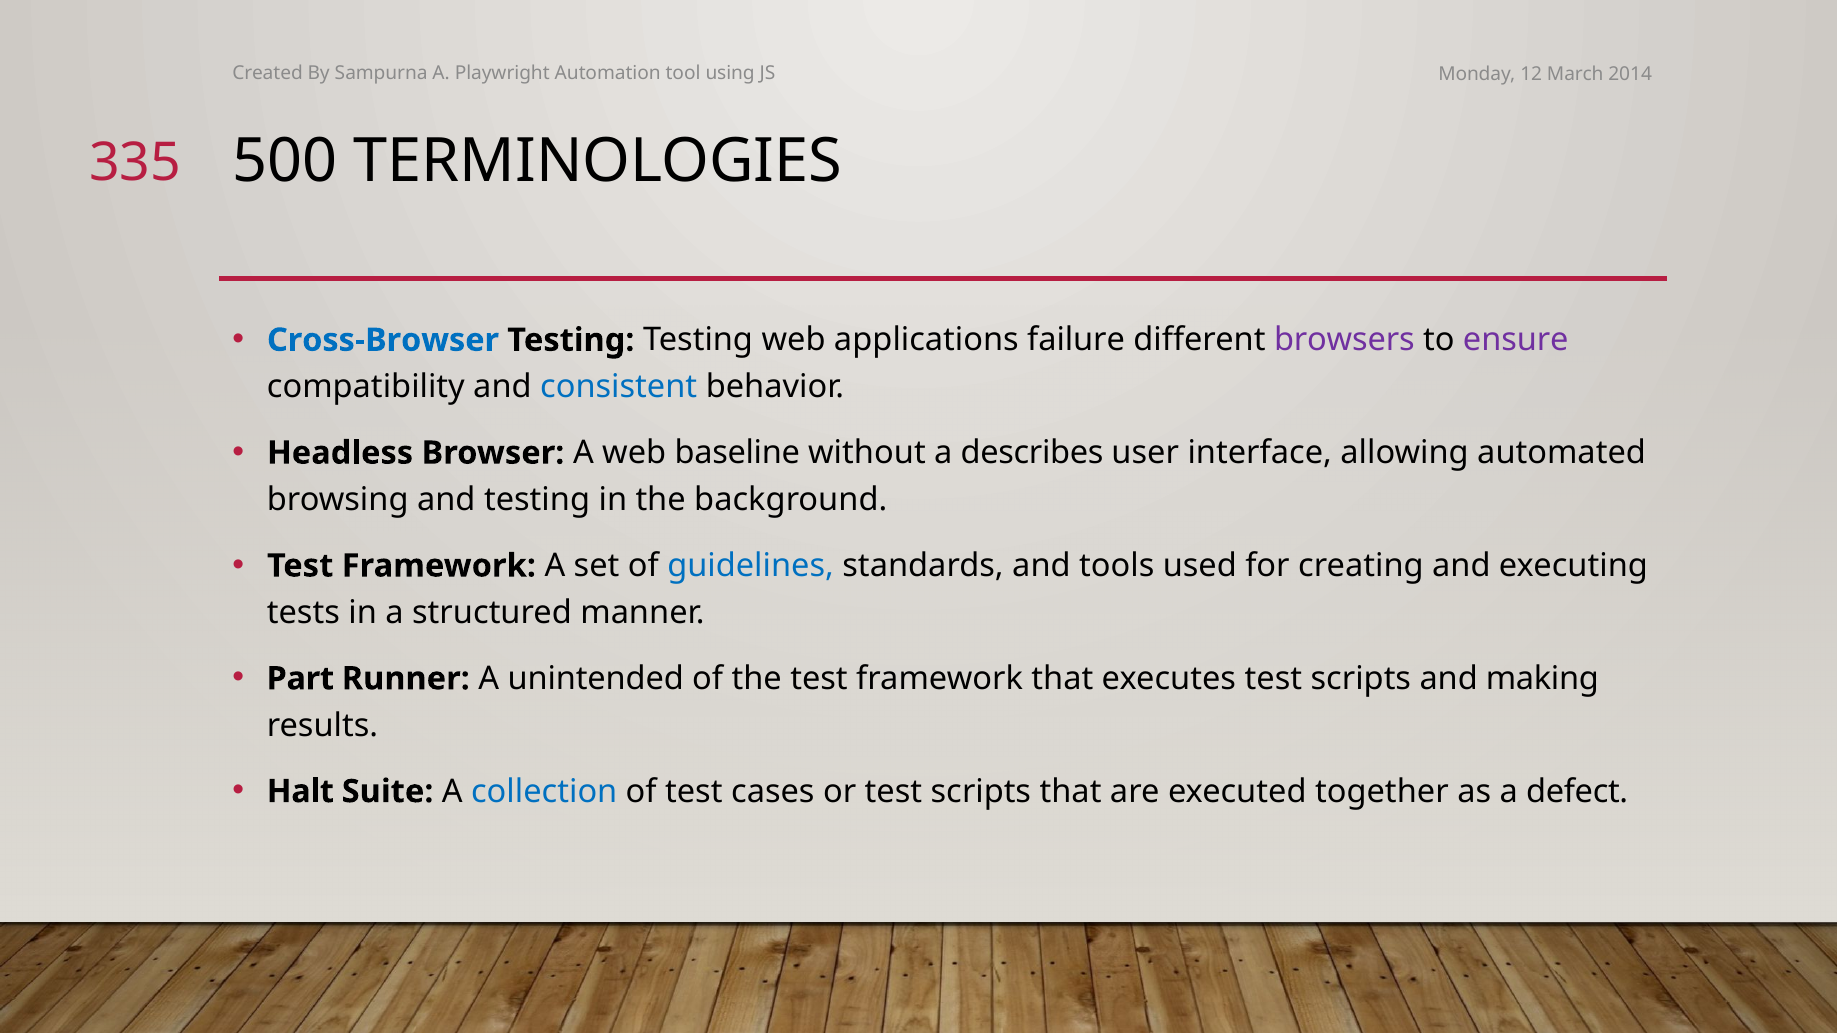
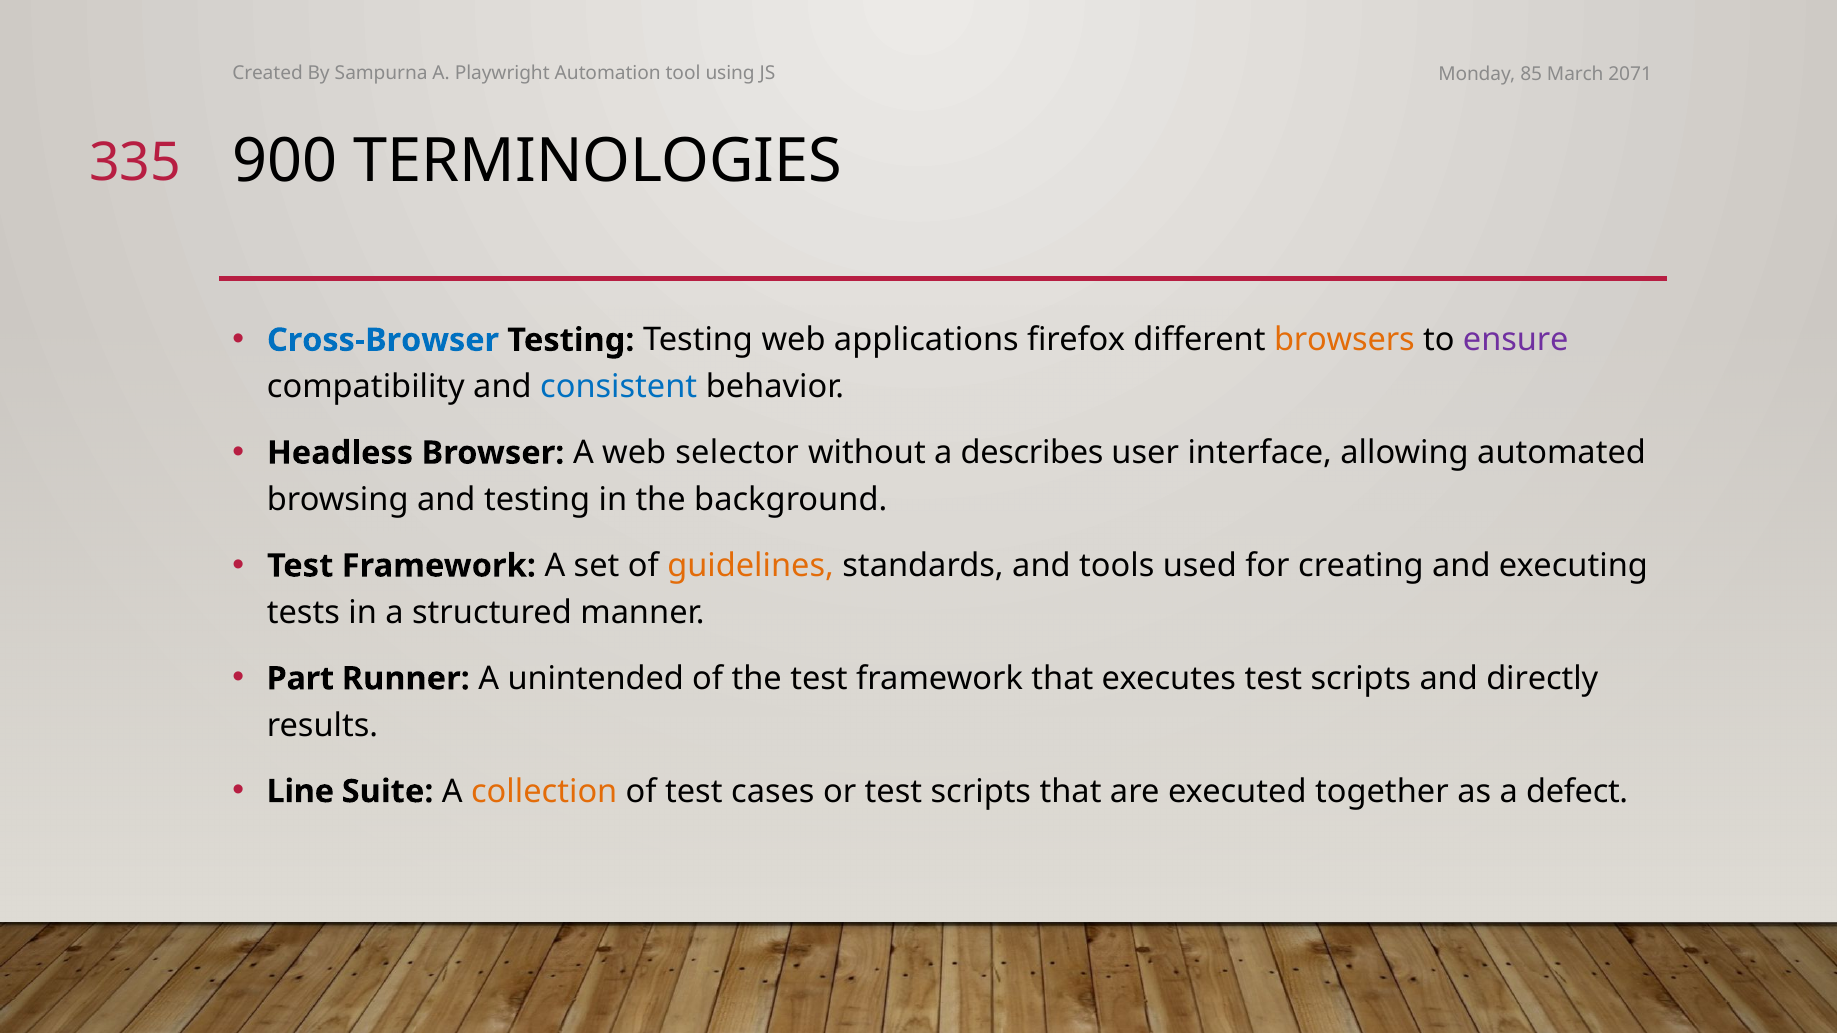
12: 12 -> 85
2014: 2014 -> 2071
500: 500 -> 900
failure: failure -> firefox
browsers colour: purple -> orange
baseline: baseline -> selector
guidelines colour: blue -> orange
making: making -> directly
Halt: Halt -> Line
collection colour: blue -> orange
